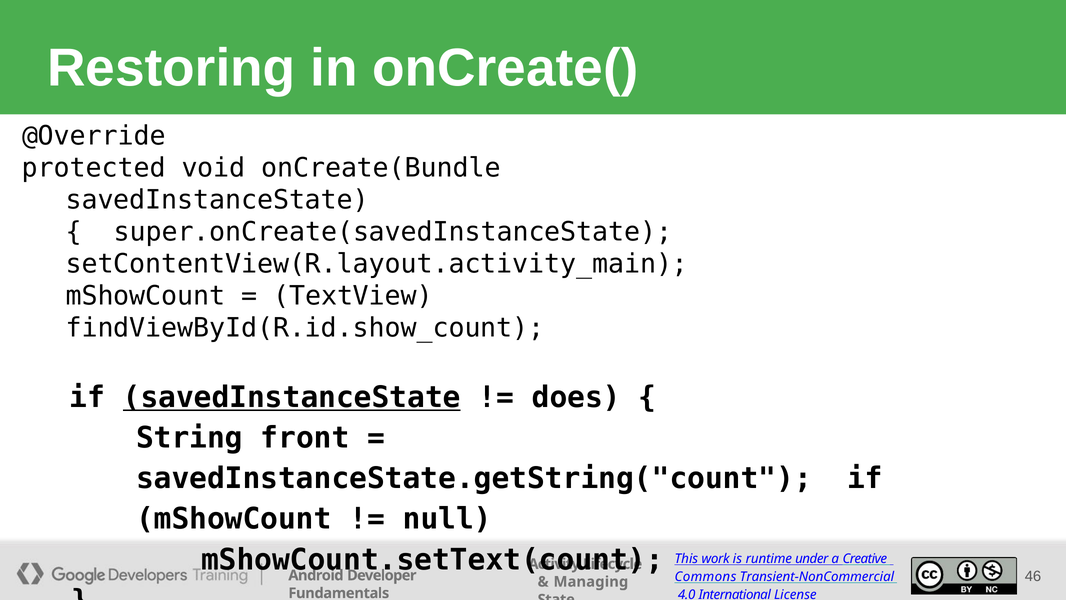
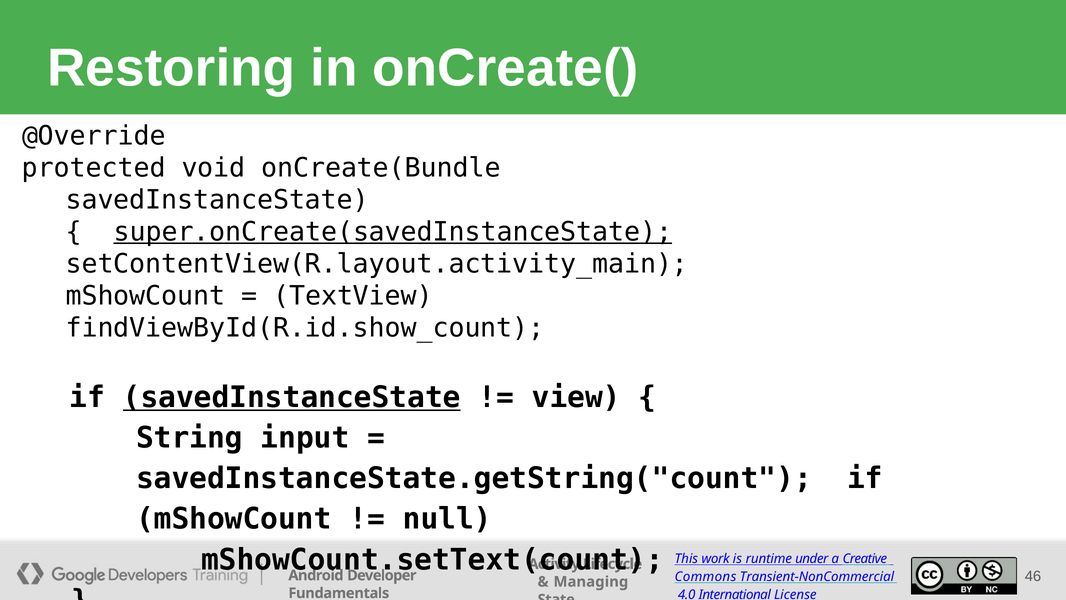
super.onCreate(savedInstanceState underline: none -> present
does: does -> view
front: front -> input
